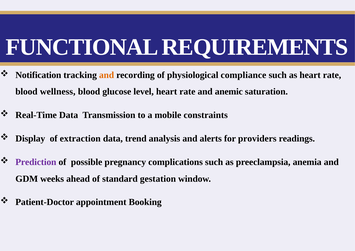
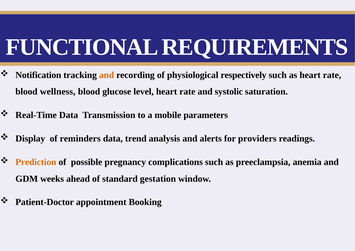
compliance: compliance -> respectively
anemic: anemic -> systolic
constraints: constraints -> parameters
extraction: extraction -> reminders
Prediction colour: purple -> orange
